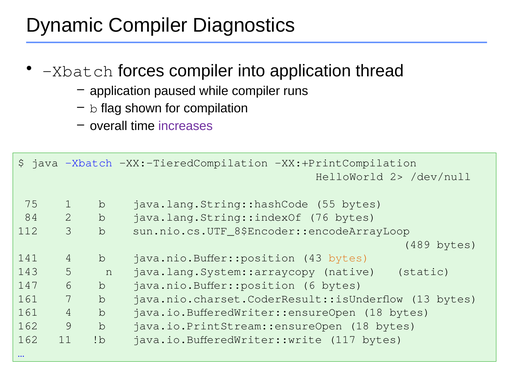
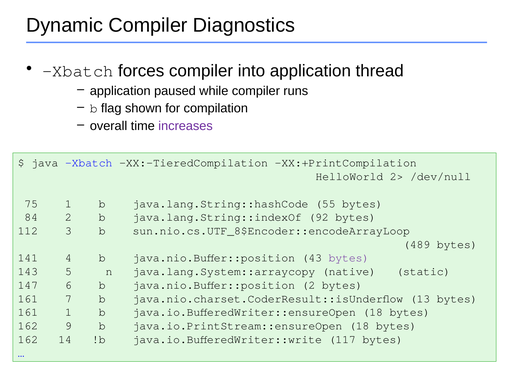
76: 76 -> 92
bytes at (349, 258) colour: orange -> purple
java.nio.Buffer::position 6: 6 -> 2
161 4: 4 -> 1
11: 11 -> 14
